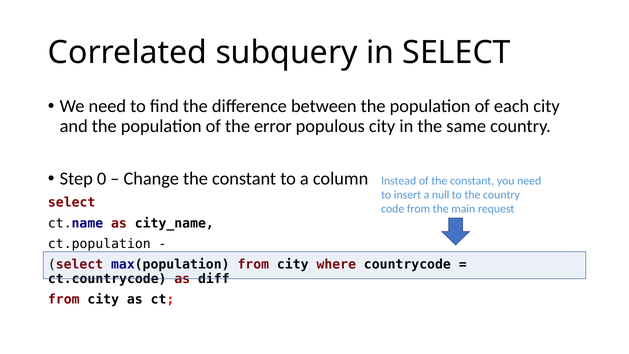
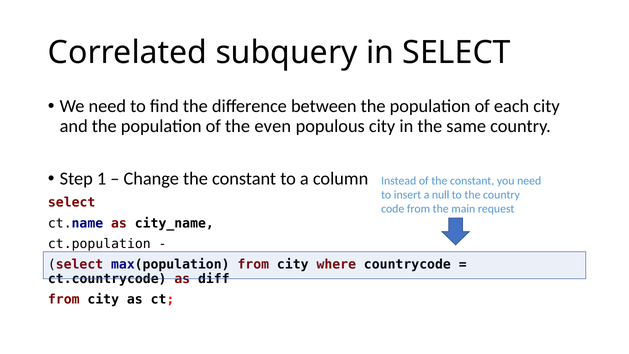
error: error -> even
0: 0 -> 1
